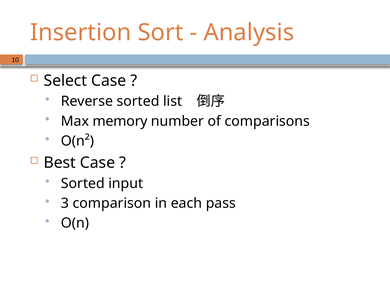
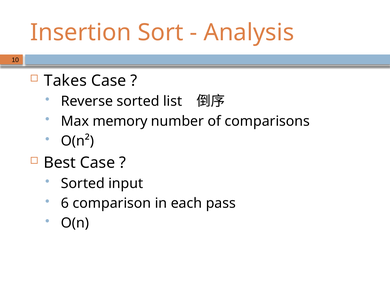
Select: Select -> Takes
3: 3 -> 6
